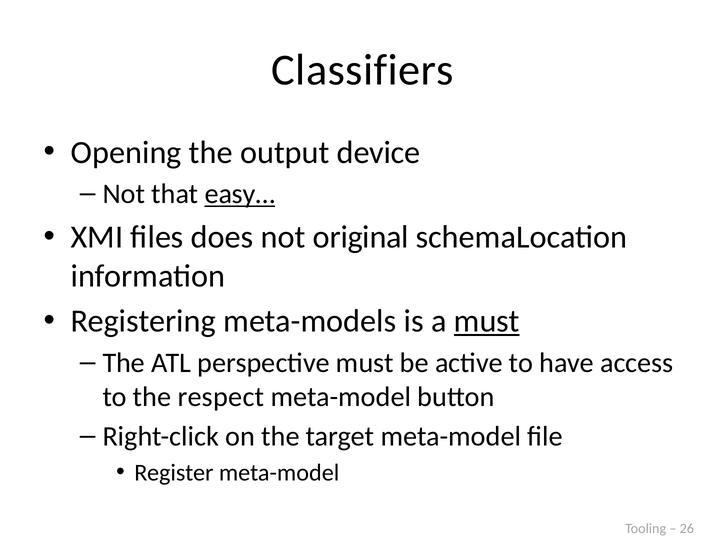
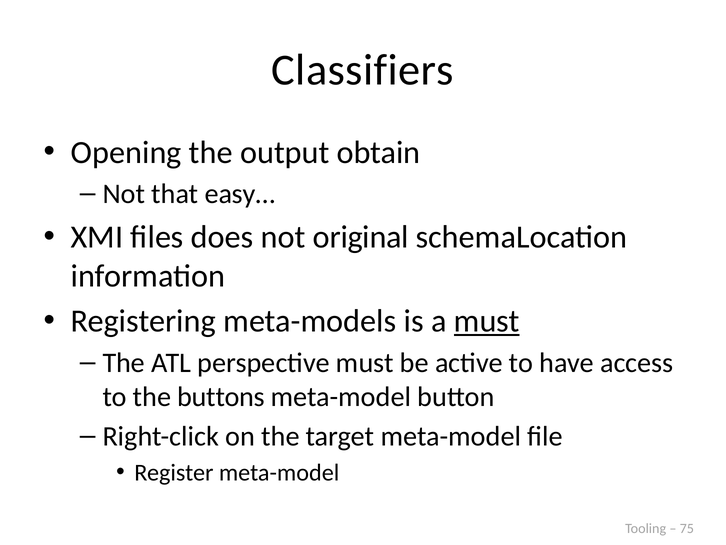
device: device -> obtain
easy… underline: present -> none
respect: respect -> buttons
26: 26 -> 75
